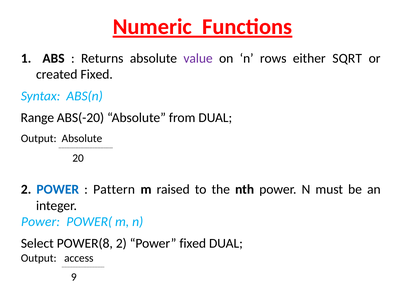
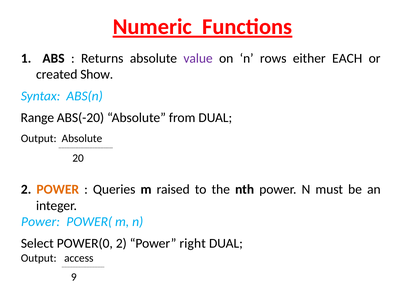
SQRT: SQRT -> EACH
created Fixed: Fixed -> Show
POWER at (58, 189) colour: blue -> orange
Pattern: Pattern -> Queries
POWER(8: POWER(8 -> POWER(0
Power fixed: fixed -> right
